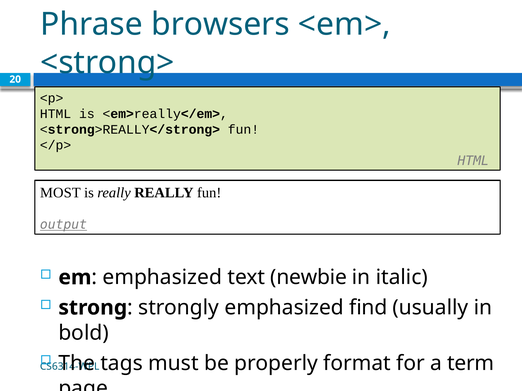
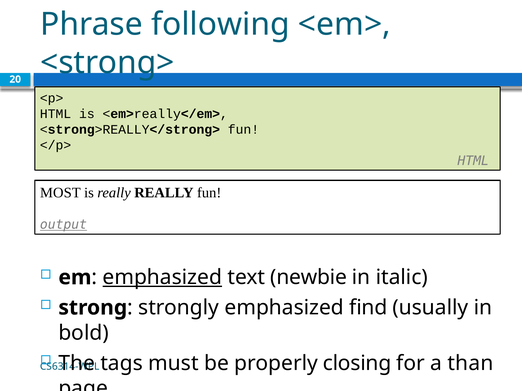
browsers: browsers -> following
emphasized at (162, 278) underline: none -> present
format: format -> closing
term: term -> than
